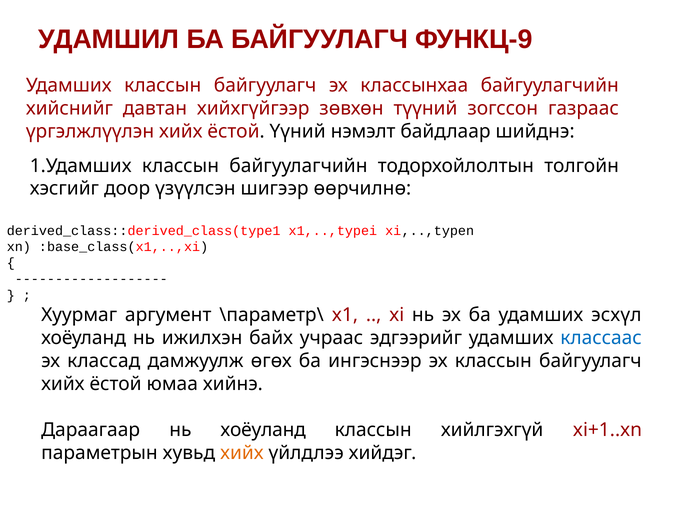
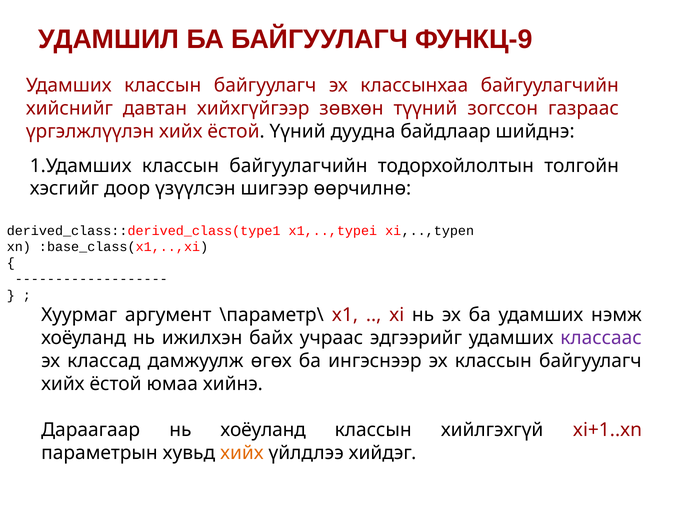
нэмэлт: нэмэлт -> дуудна
эсхүл: эсхүл -> нэмж
классаас colour: blue -> purple
